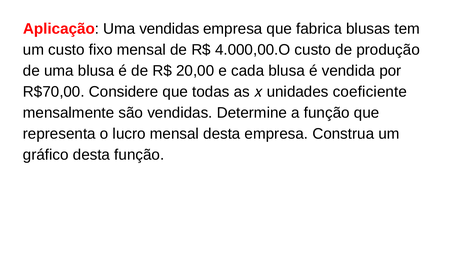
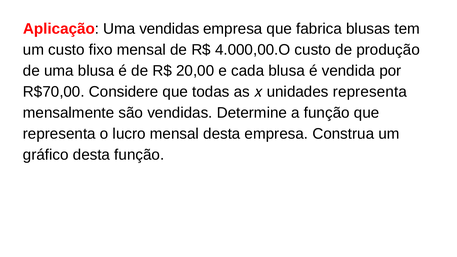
unidades coeficiente: coeficiente -> representa
